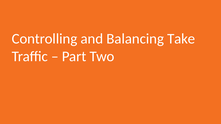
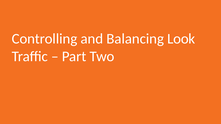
Take: Take -> Look
